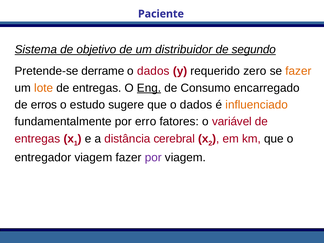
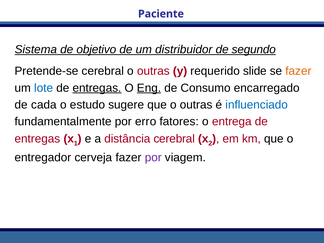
Pretende-se derrame: derrame -> cerebral
dados at (153, 71): dados -> outras
zero: zero -> slide
lote colour: orange -> blue
entregas at (97, 88) underline: none -> present
erros: erros -> cada
que o dados: dados -> outras
influenciado colour: orange -> blue
variável: variável -> entrega
entregador viagem: viagem -> cerveja
